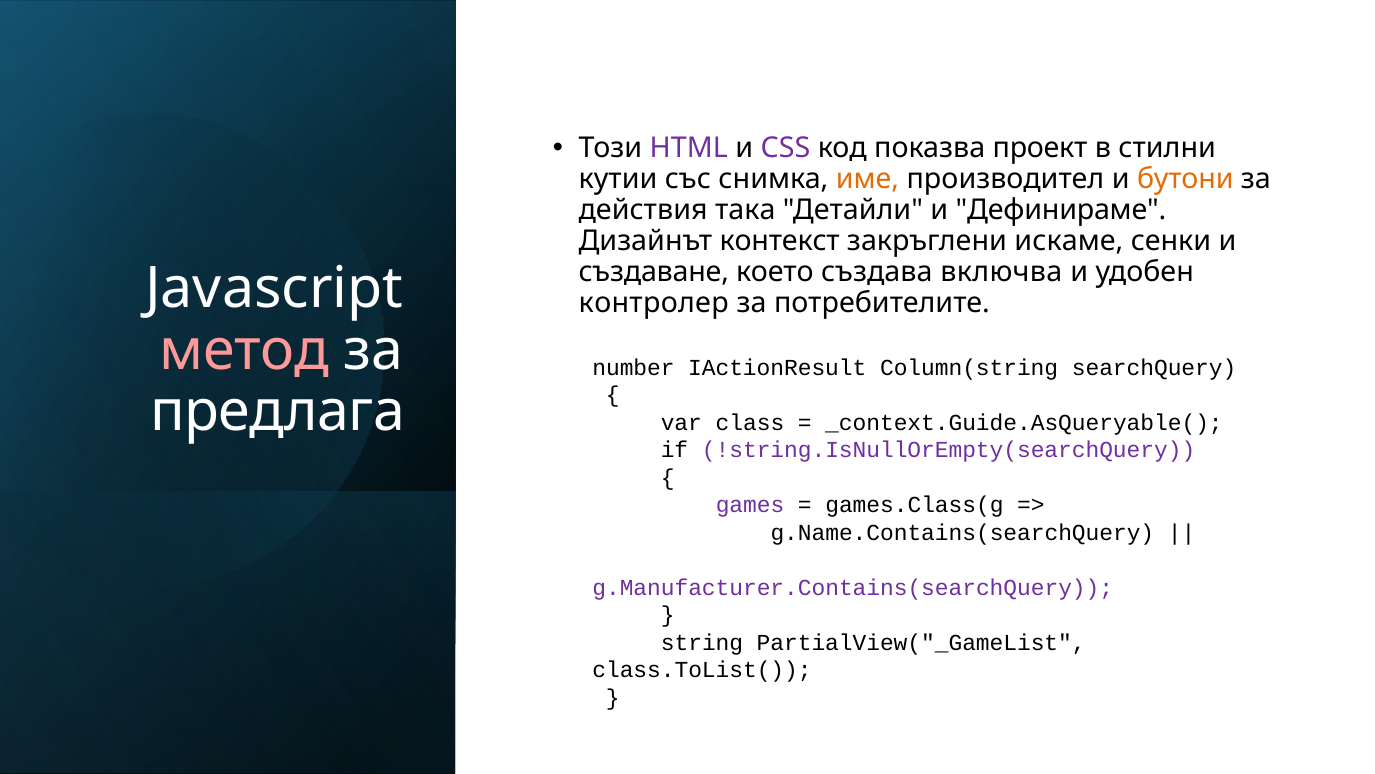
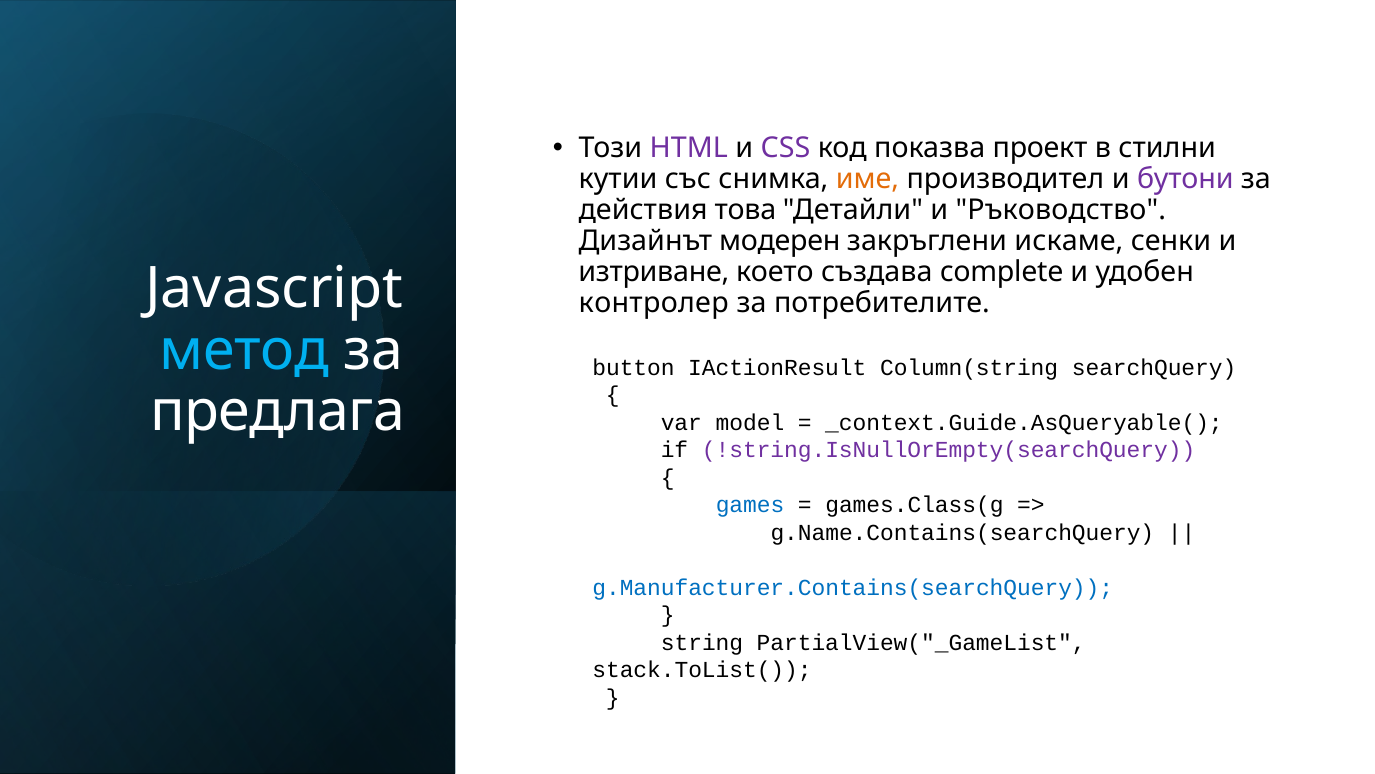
бутони colour: orange -> purple
така: така -> това
Дефинираме: Дефинираме -> Ръководство
контекст: контекст -> модерен
създаване: създаване -> изтриване
включва: включва -> complete
метод colour: pink -> light blue
number: number -> button
class: class -> model
games colour: purple -> blue
g.Manufacturer.Contains(searchQuery colour: purple -> blue
class.ToList(: class.ToList( -> stack.ToList(
